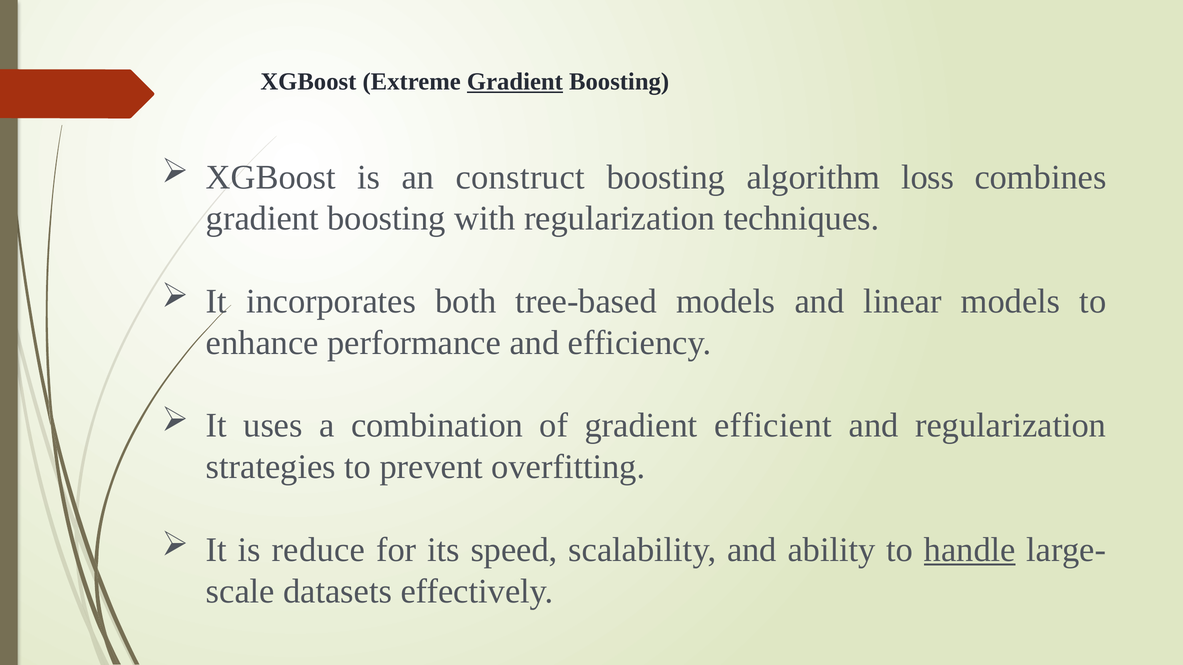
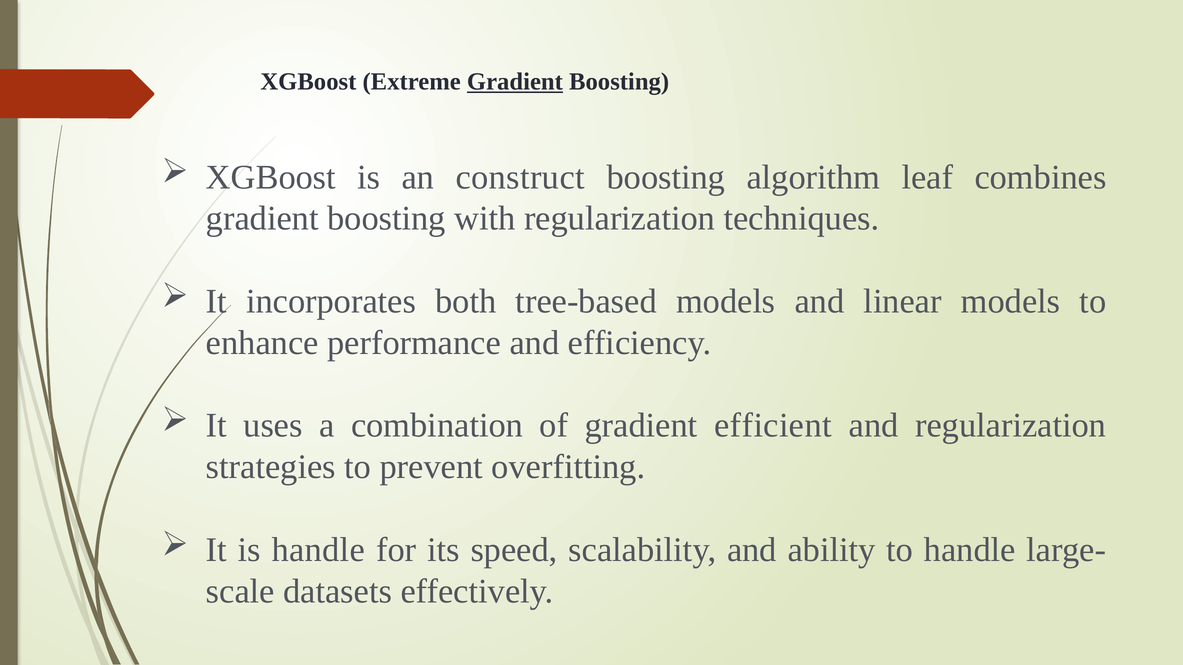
loss: loss -> leaf
is reduce: reduce -> handle
handle at (970, 550) underline: present -> none
